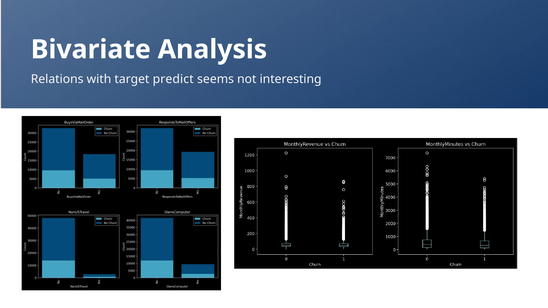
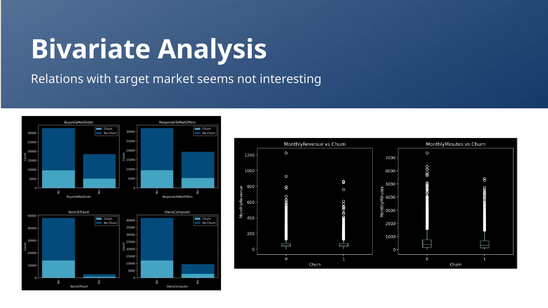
predict: predict -> market
